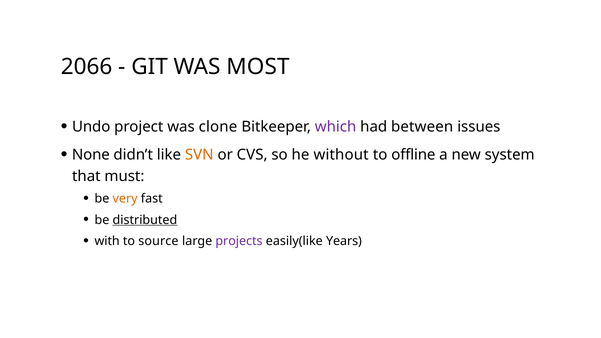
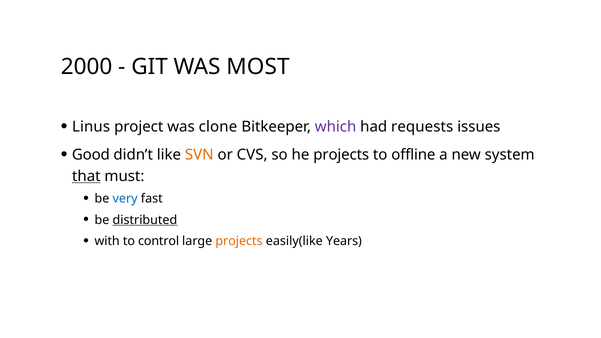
2066: 2066 -> 2000
Undo: Undo -> Linus
between: between -> requests
None: None -> Good
he without: without -> projects
that underline: none -> present
very colour: orange -> blue
source: source -> control
projects at (239, 241) colour: purple -> orange
